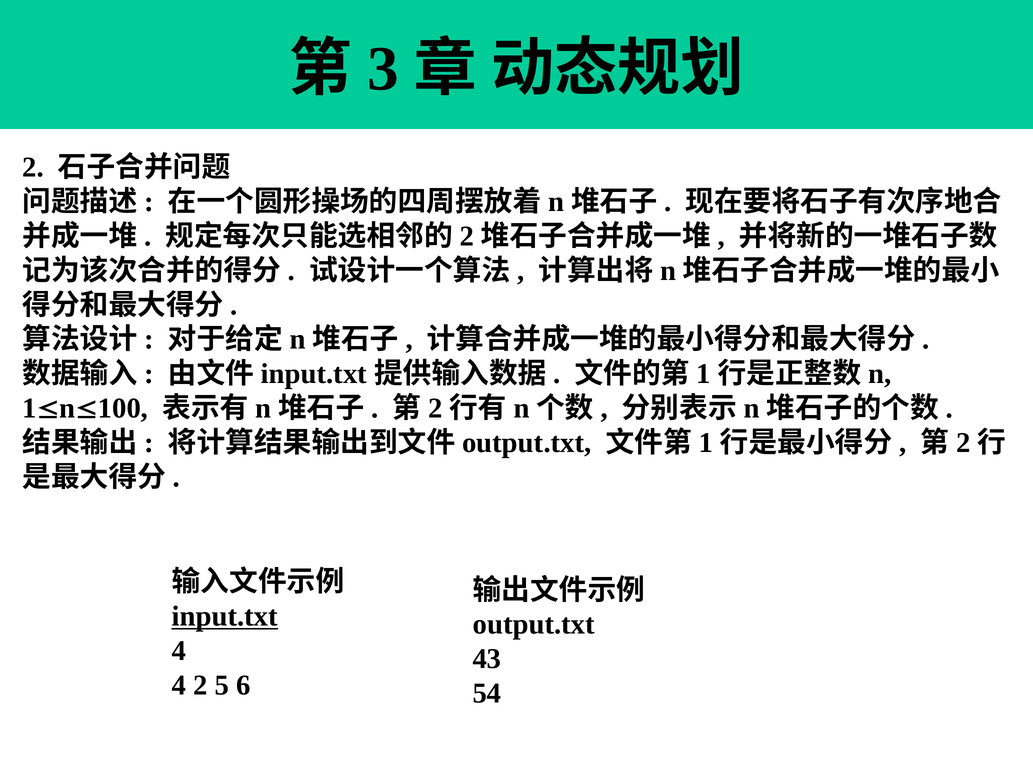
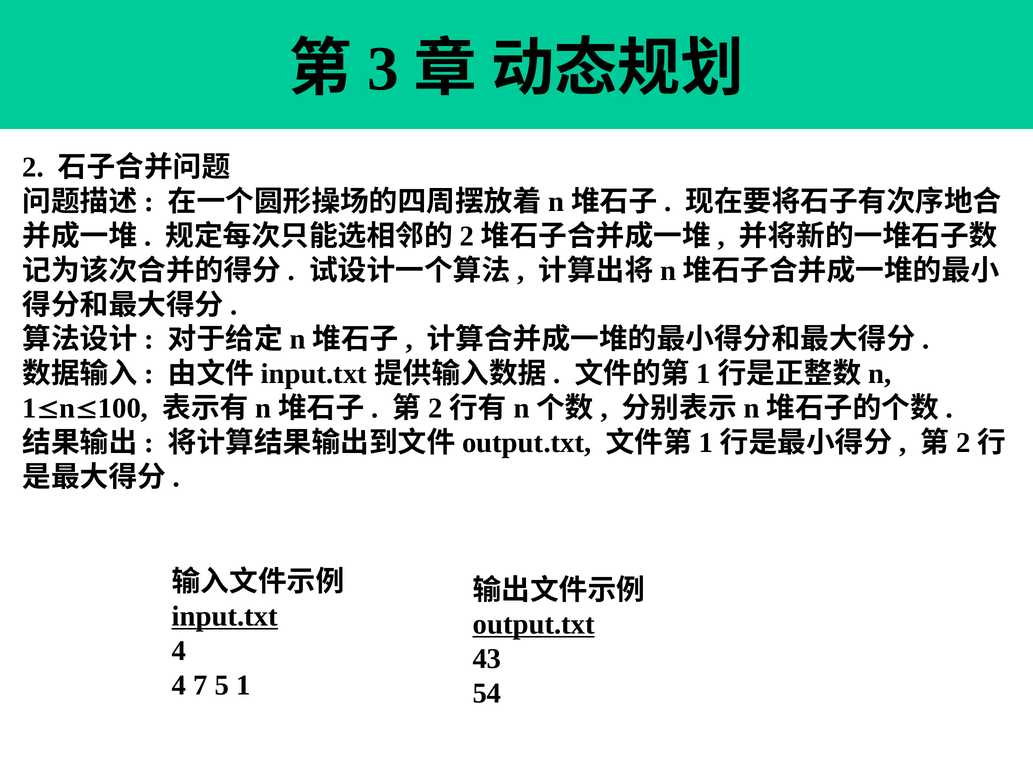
output.txt underline: none -> present
4 2: 2 -> 7
6: 6 -> 1
